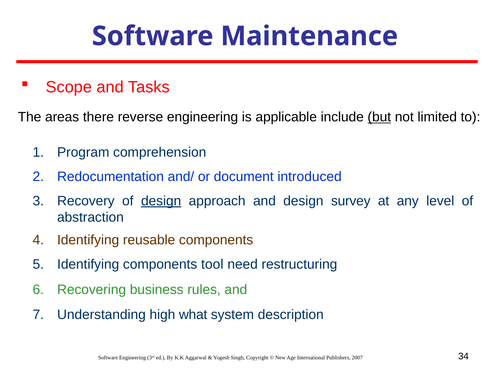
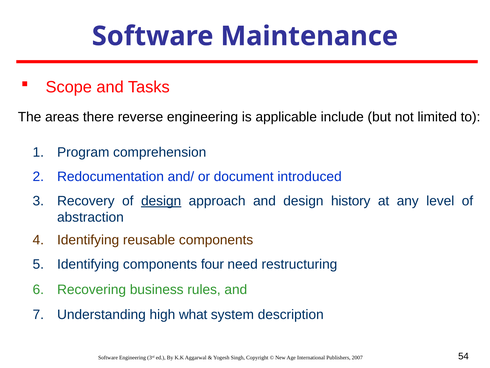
but underline: present -> none
survey: survey -> history
tool: tool -> four
34: 34 -> 54
